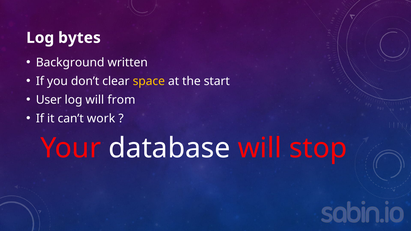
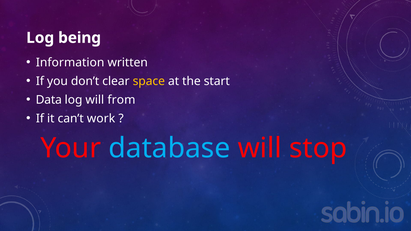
bytes: bytes -> being
Background: Background -> Information
User: User -> Data
database colour: white -> light blue
